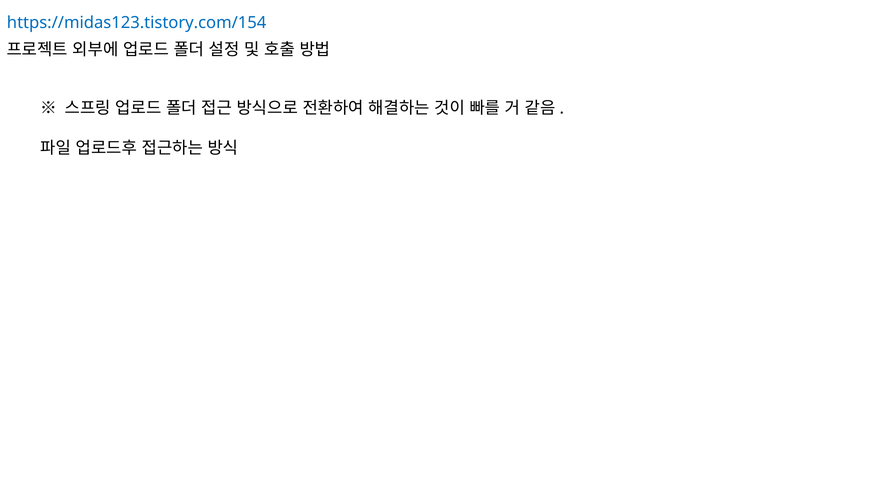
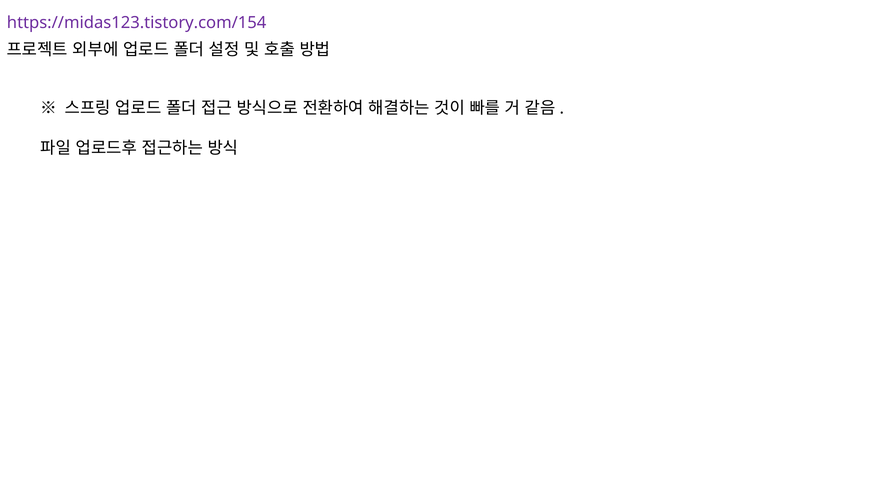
https://midas123.tistory.com/154 colour: blue -> purple
